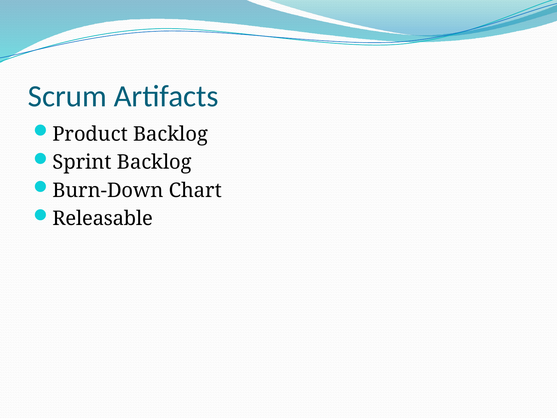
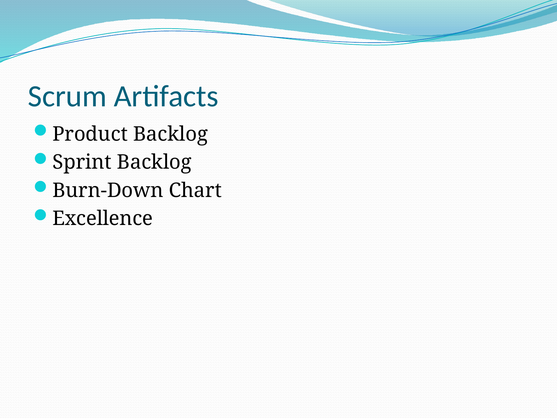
Releasable: Releasable -> Excellence
